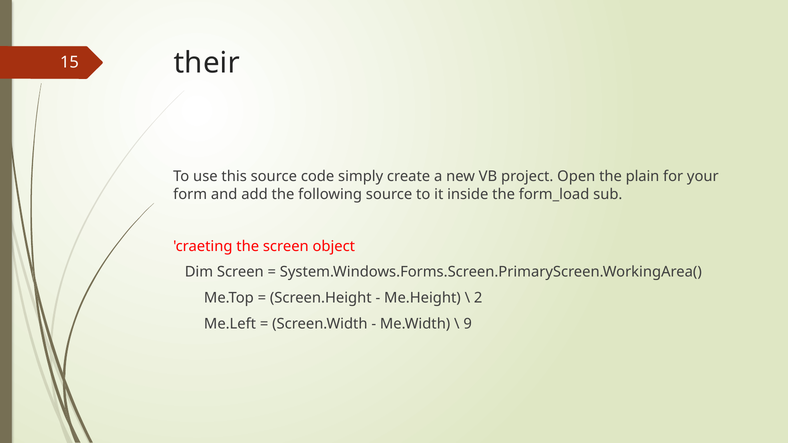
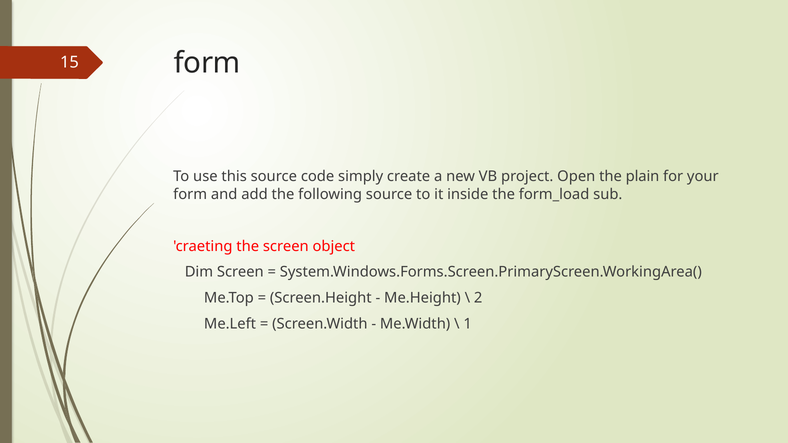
15 their: their -> form
9: 9 -> 1
